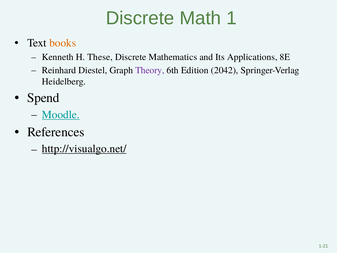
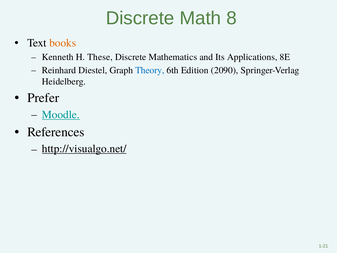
1: 1 -> 8
Theory colour: purple -> blue
2042: 2042 -> 2090
Spend: Spend -> Prefer
